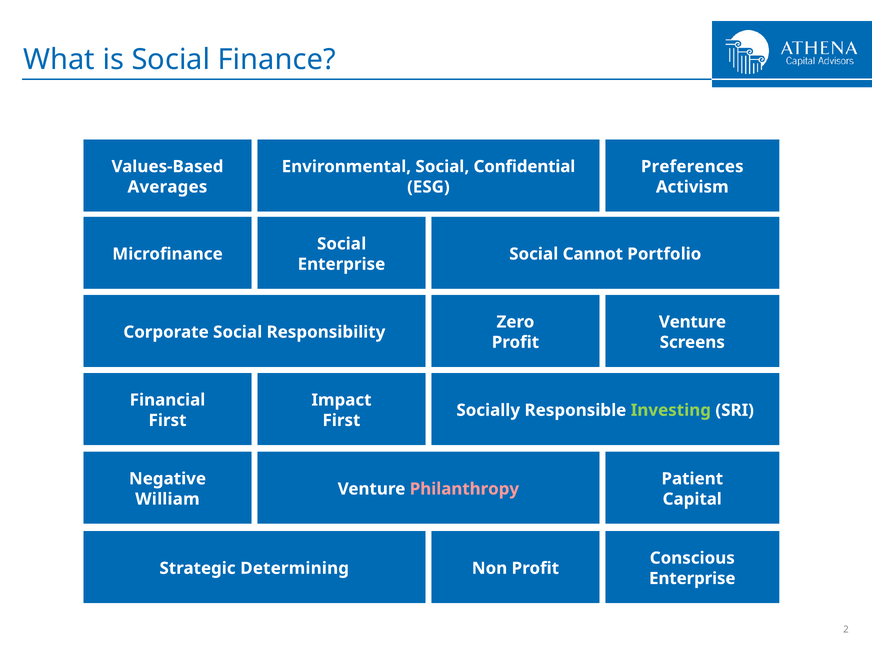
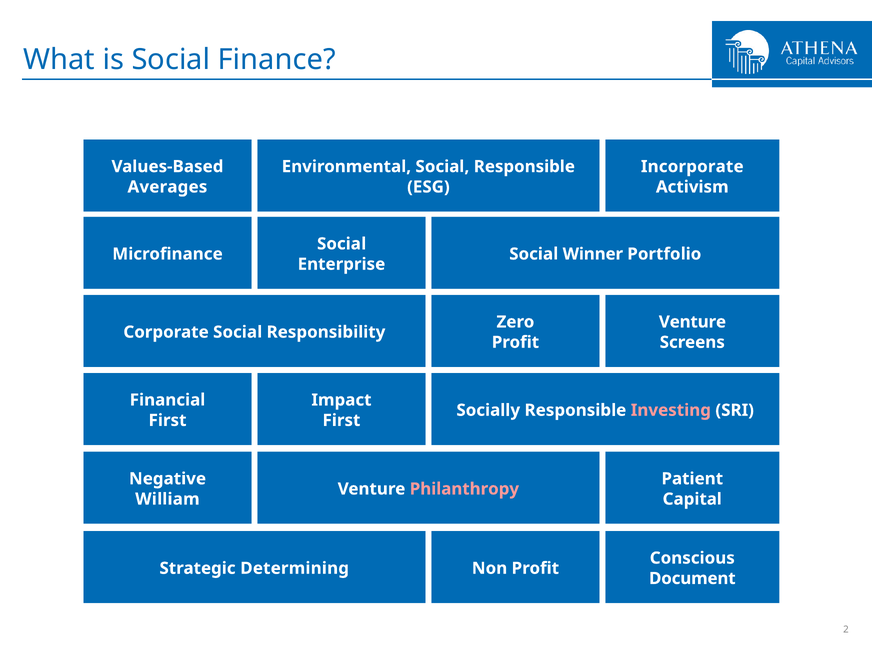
Social Confidential: Confidential -> Responsible
Preferences: Preferences -> Incorporate
Cannot: Cannot -> Winner
Investing colour: light green -> pink
Enterprise at (692, 578): Enterprise -> Document
